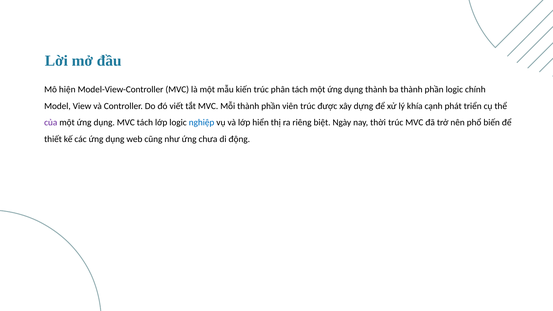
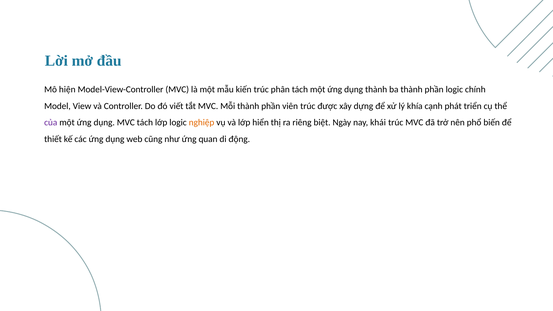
nghiệp colour: blue -> orange
thời: thời -> khái
chưa: chưa -> quan
